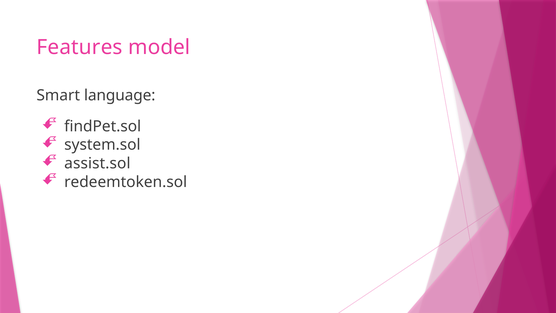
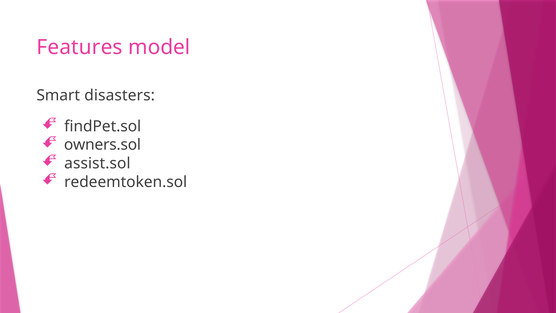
language: language -> disasters
system.sol: system.sol -> owners.sol
